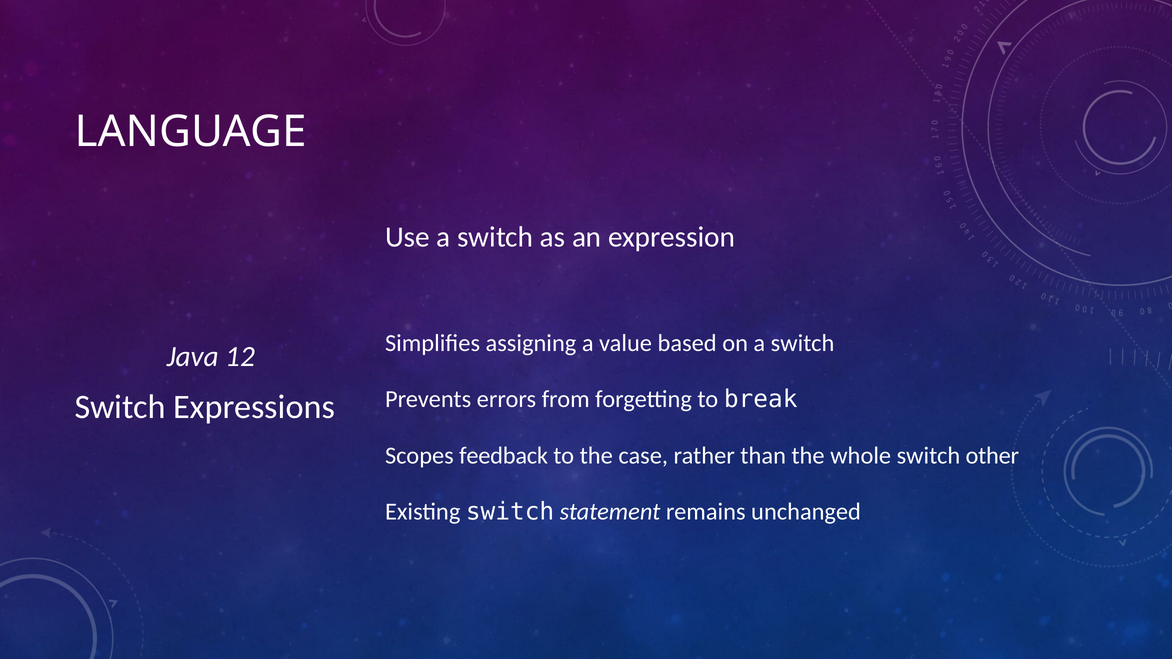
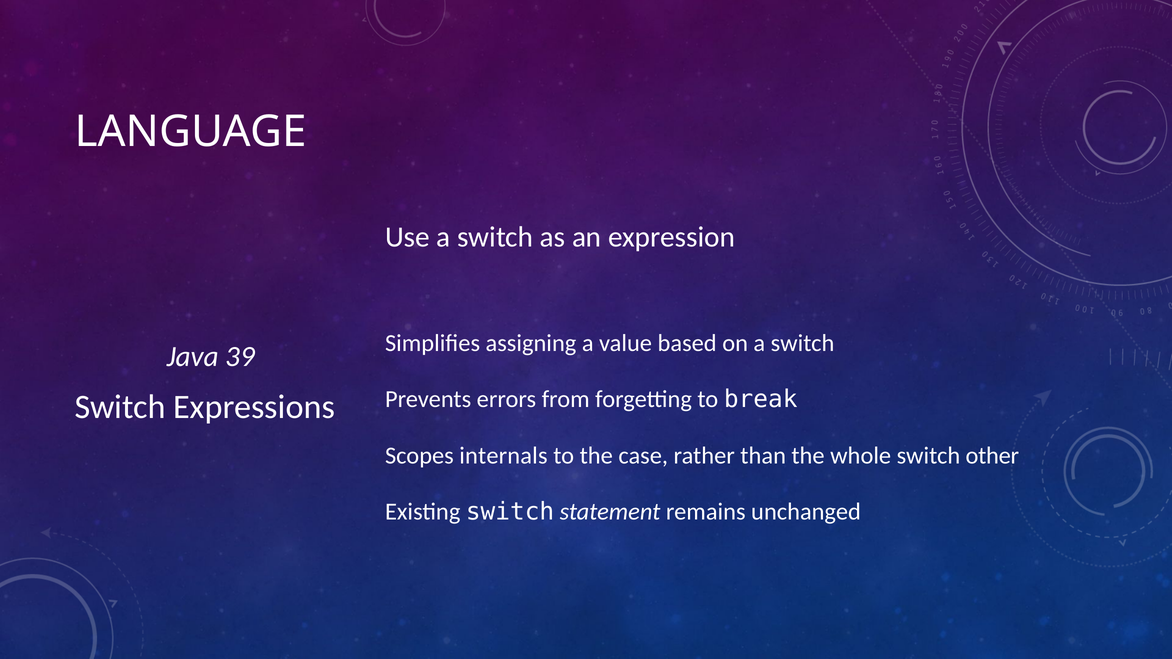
12: 12 -> 39
feedback: feedback -> internals
